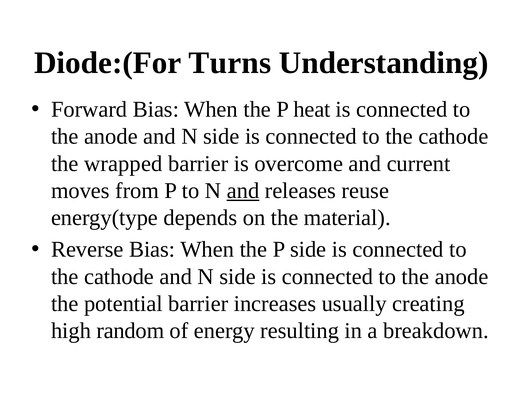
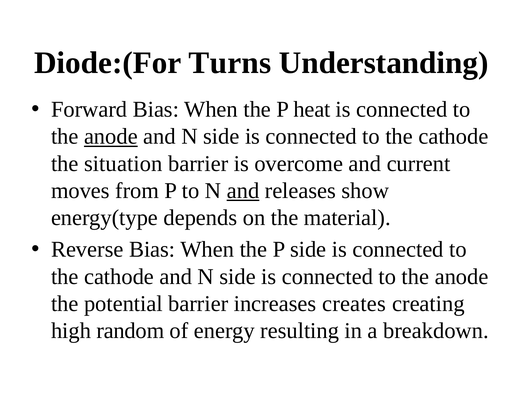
anode at (111, 136) underline: none -> present
wrapped: wrapped -> situation
reuse: reuse -> show
usually: usually -> creates
